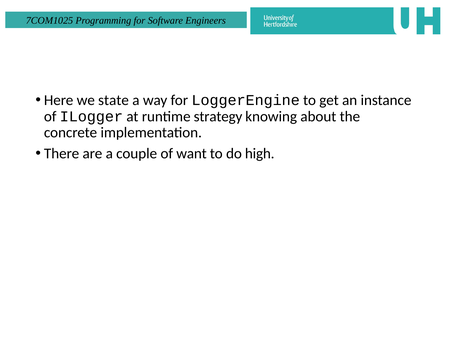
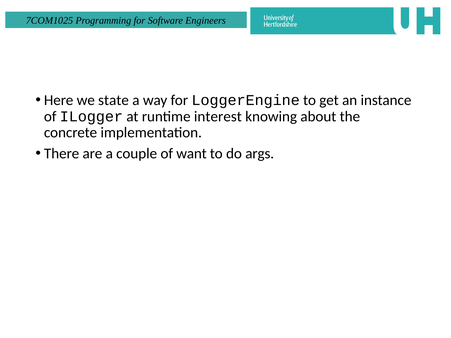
strategy: strategy -> interest
high: high -> args
